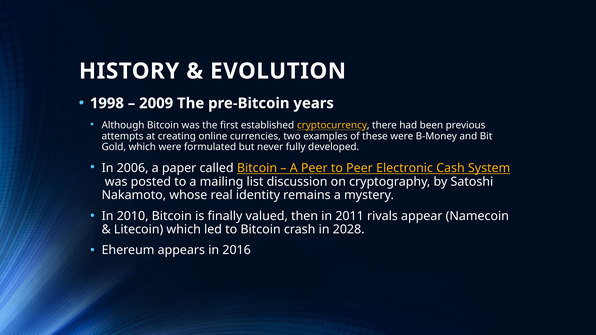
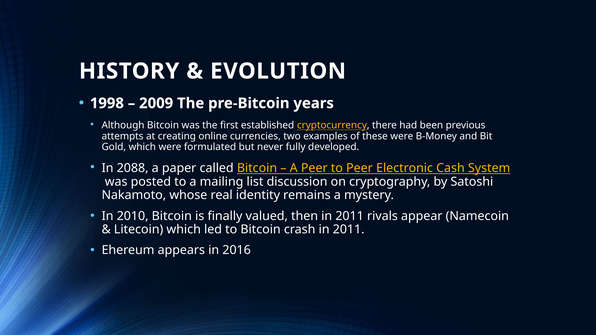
2006: 2006 -> 2088
crash in 2028: 2028 -> 2011
